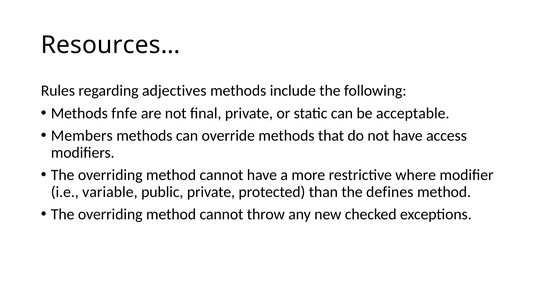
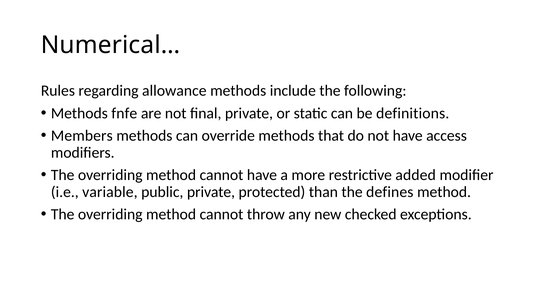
Resources…: Resources… -> Numerical…
adjectives: adjectives -> allowance
acceptable: acceptable -> definitions
where: where -> added
